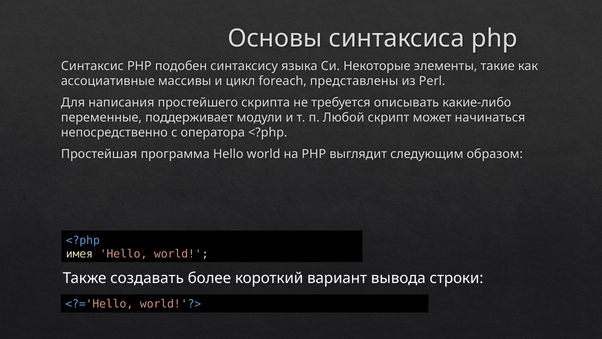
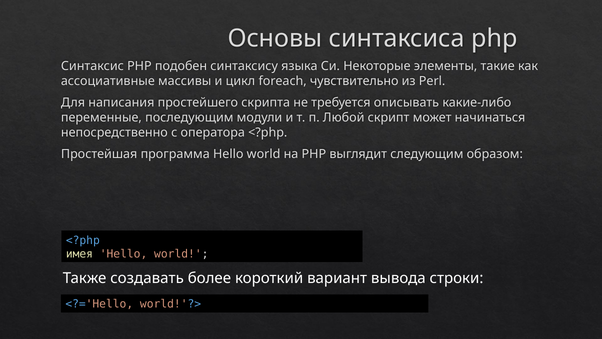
представлены: представлены -> чувствительно
поддерживает: поддерживает -> последующим
